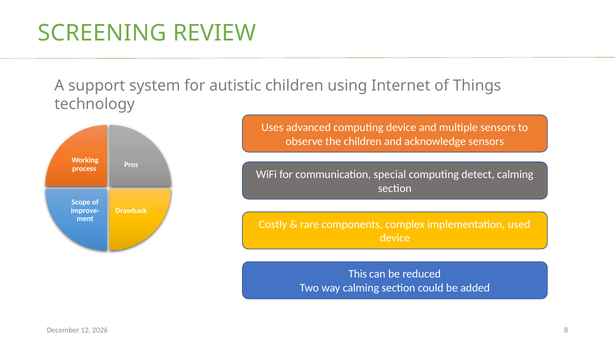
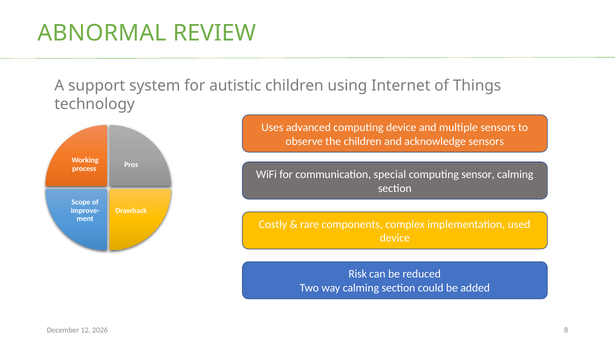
SCREENING: SCREENING -> ABNORMAL
detect: detect -> sensor
This: This -> Risk
